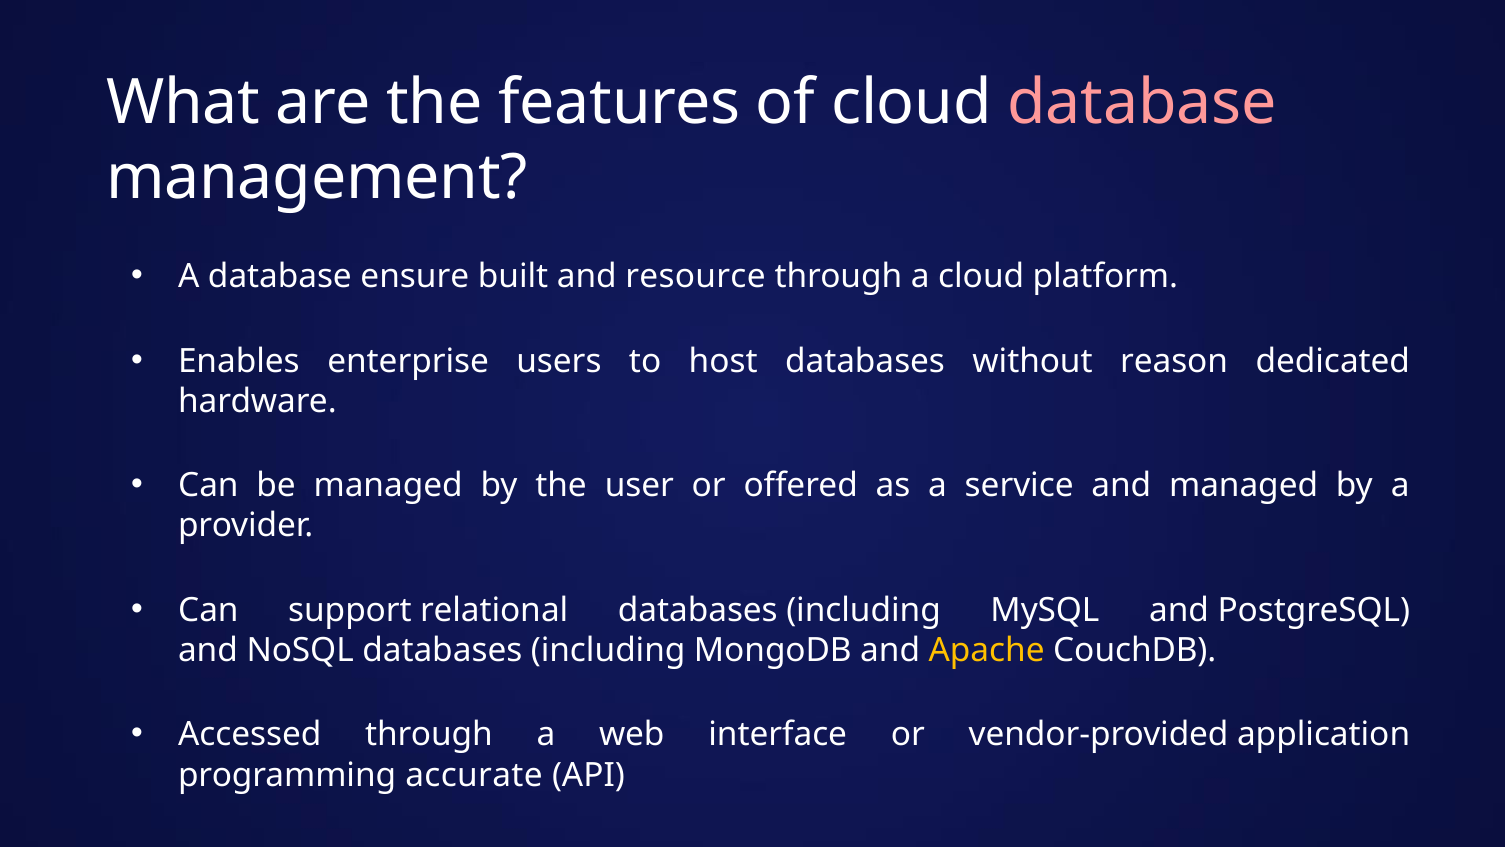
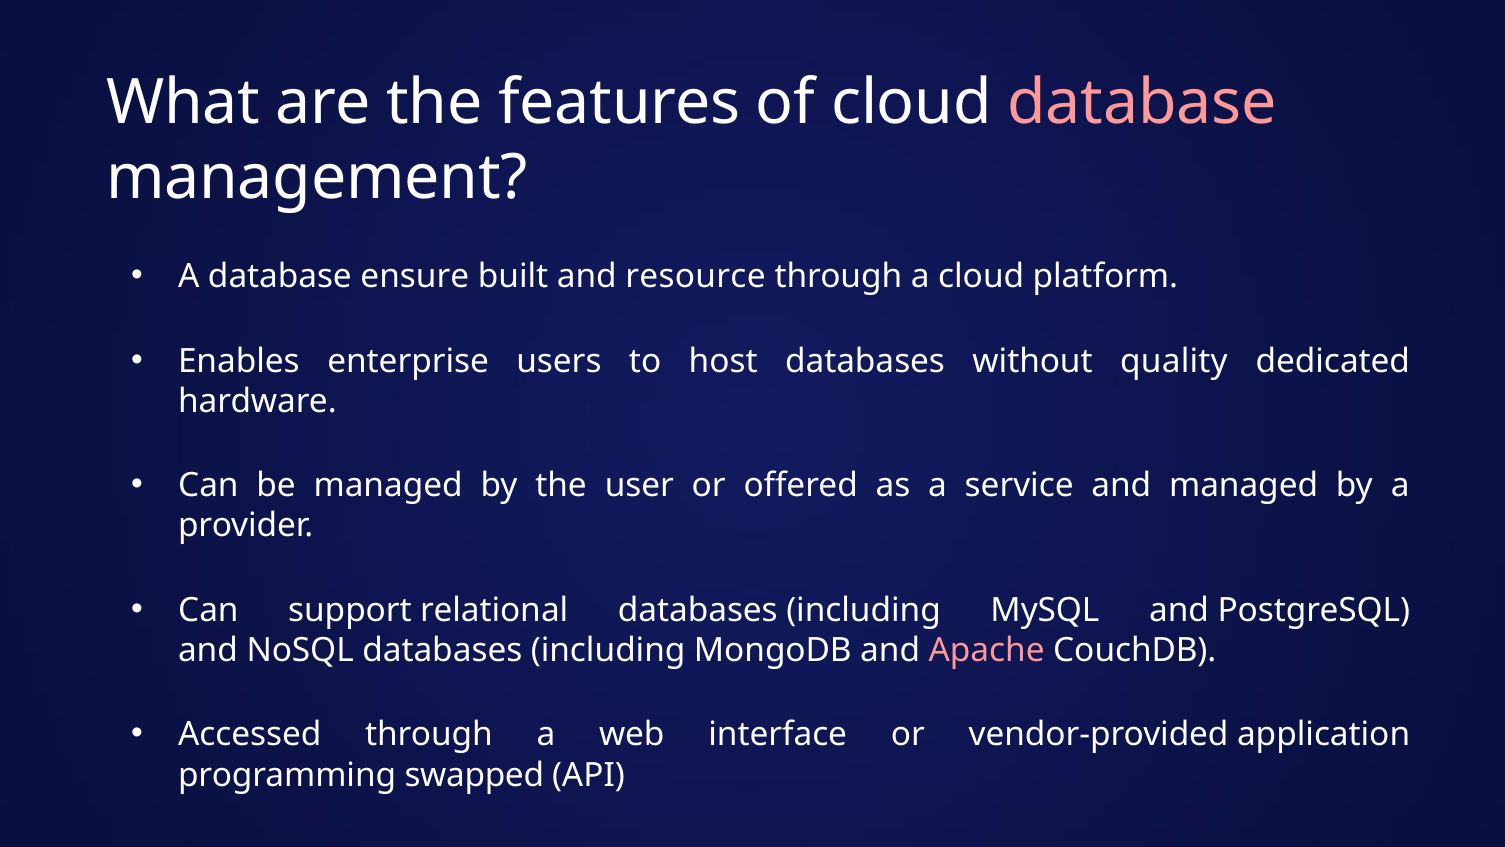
reason: reason -> quality
Apache colour: yellow -> pink
accurate: accurate -> swapped
